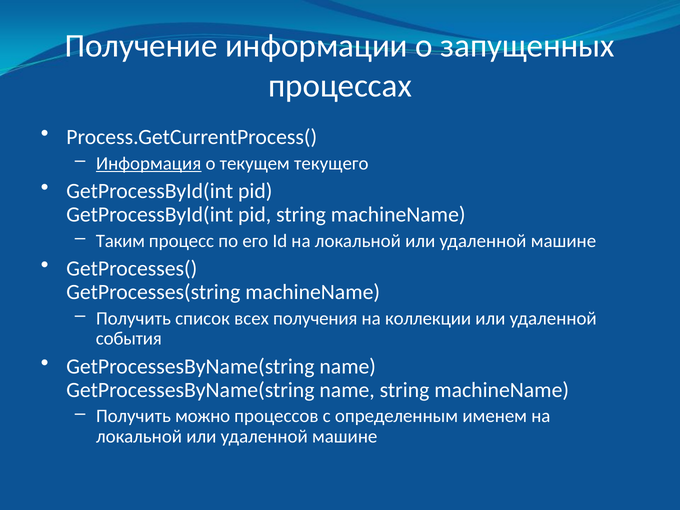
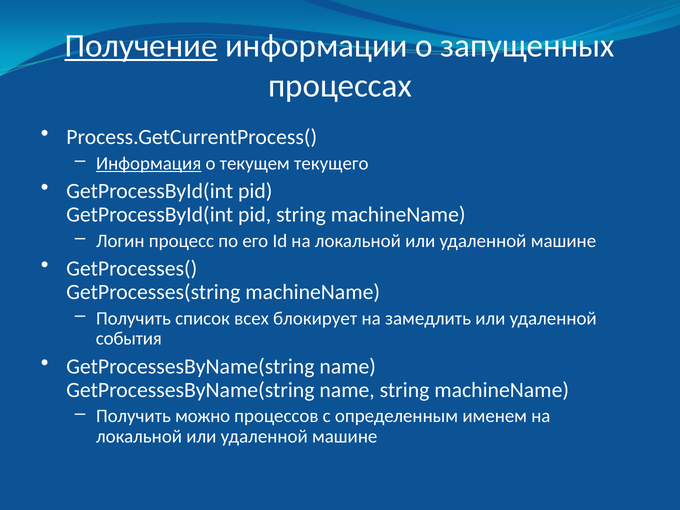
Получение underline: none -> present
Таким: Таким -> Логин
получения: получения -> блокирует
коллекции: коллекции -> замедлить
